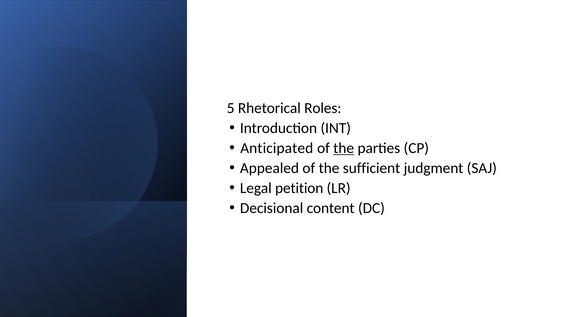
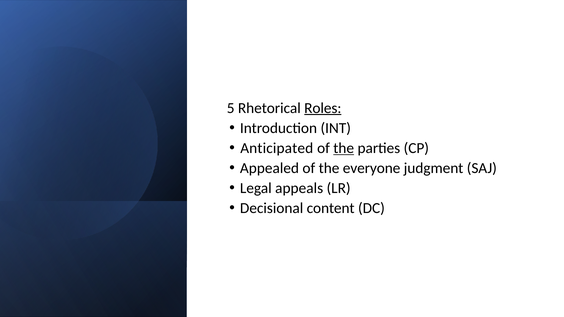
Roles underline: none -> present
sufficient: sufficient -> everyone
petition: petition -> appeals
